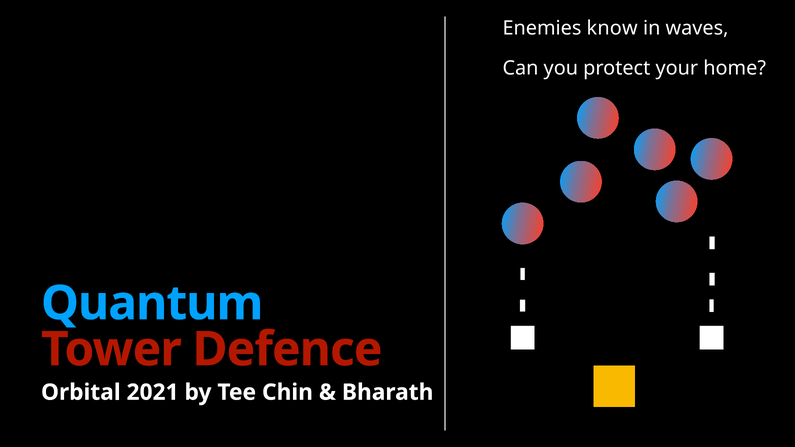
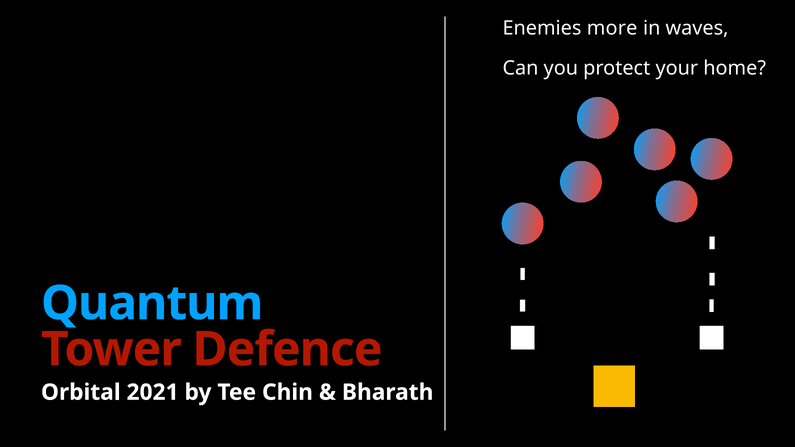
know: know -> more
